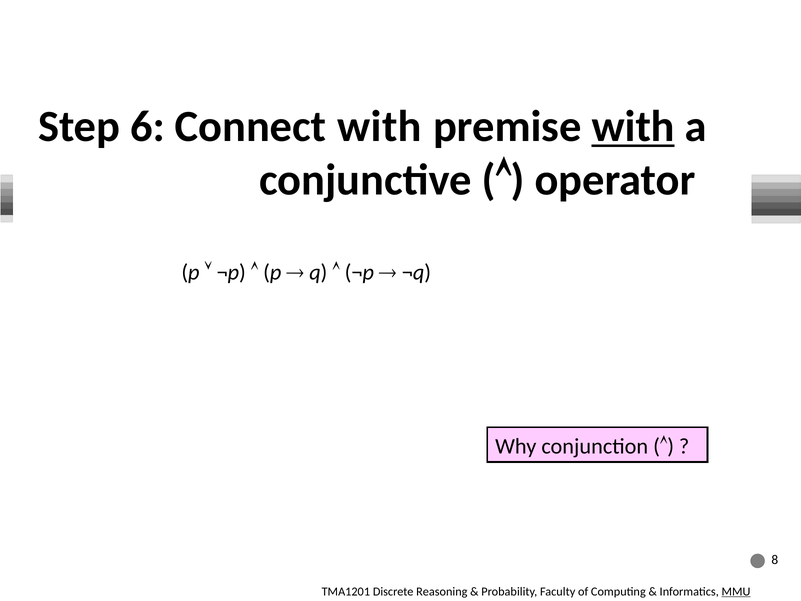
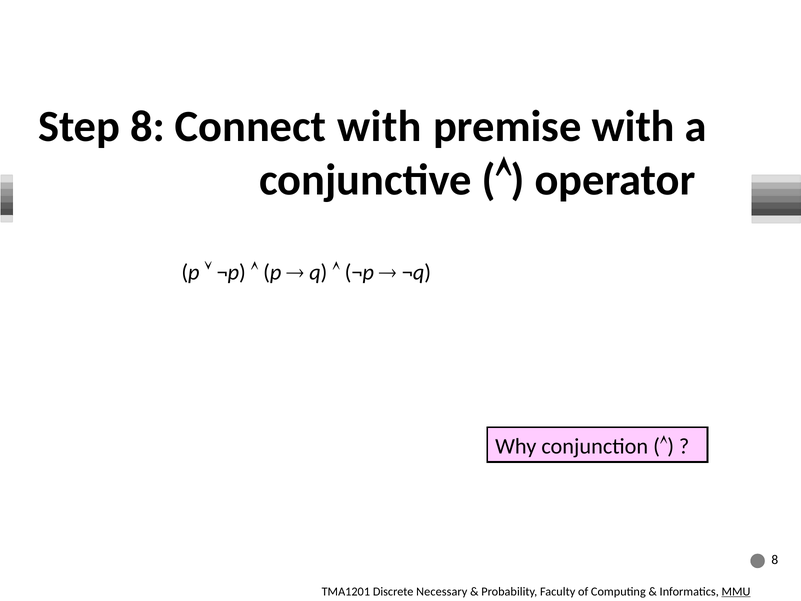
Step 6: 6 -> 8
with at (633, 127) underline: present -> none
Reasoning: Reasoning -> Necessary
